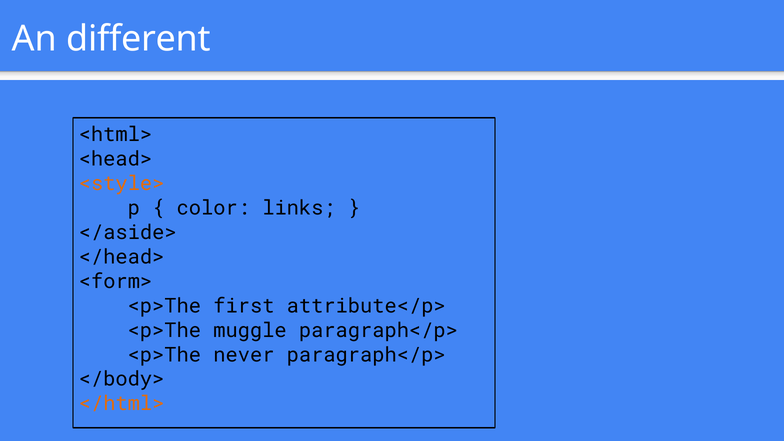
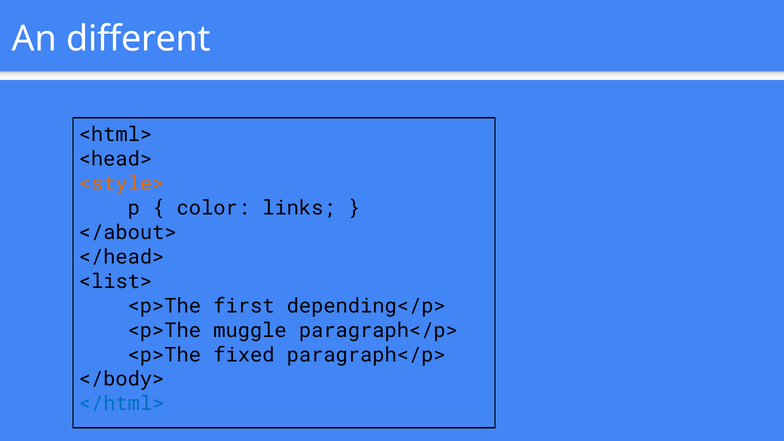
</aside>: </aside> -> </about>
<form>: <form> -> <list>
attribute</p>: attribute</p> -> depending</p>
never: never -> fixed
</html> colour: orange -> blue
